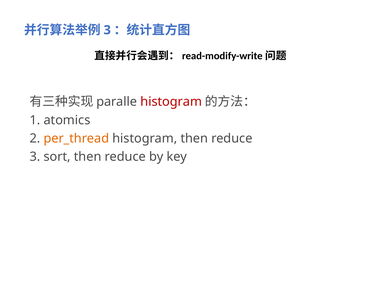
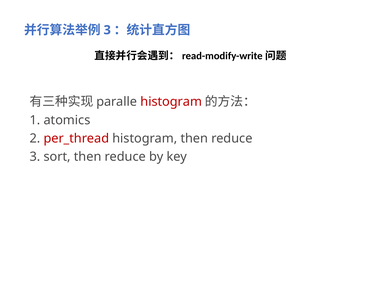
per_thread colour: orange -> red
